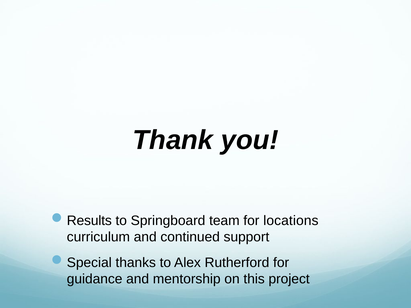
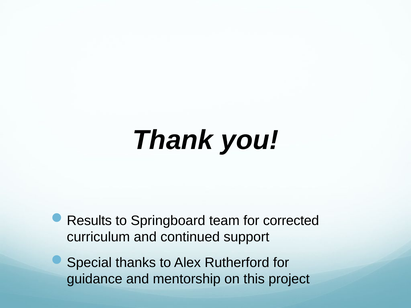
locations: locations -> corrected
